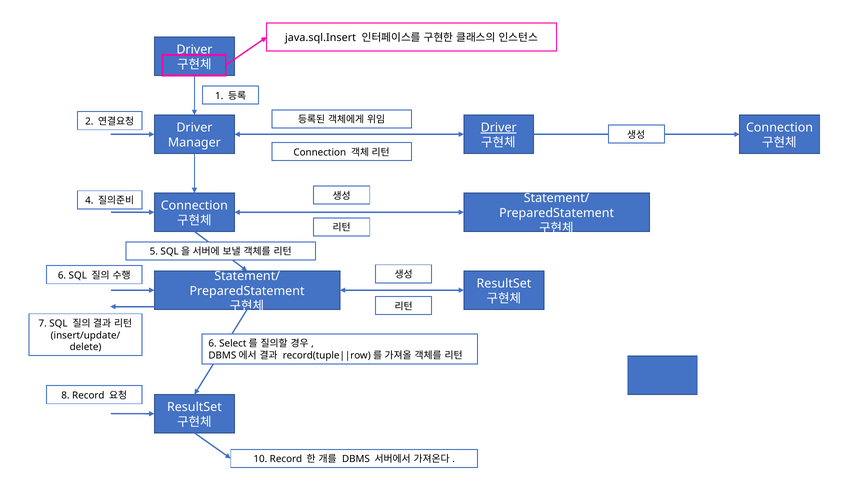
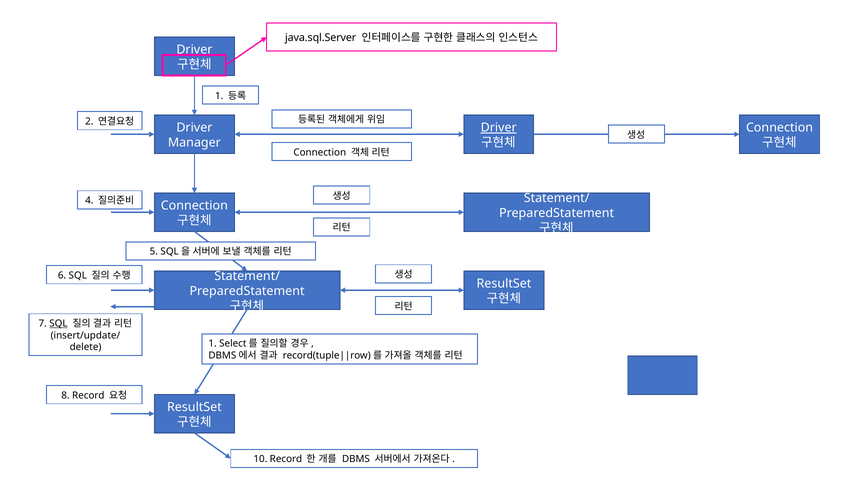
java.sql.Insert: java.sql.Insert -> java.sql.Server
SQL at (58, 324) underline: none -> present
6 at (213, 344): 6 -> 1
